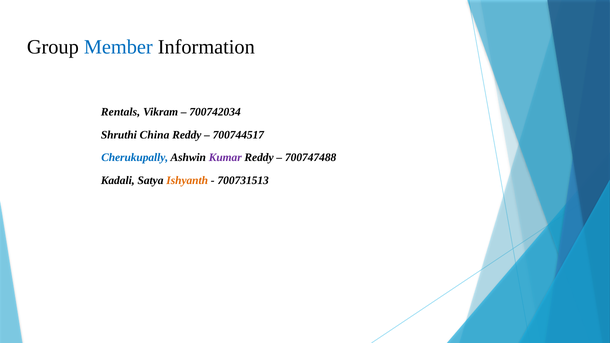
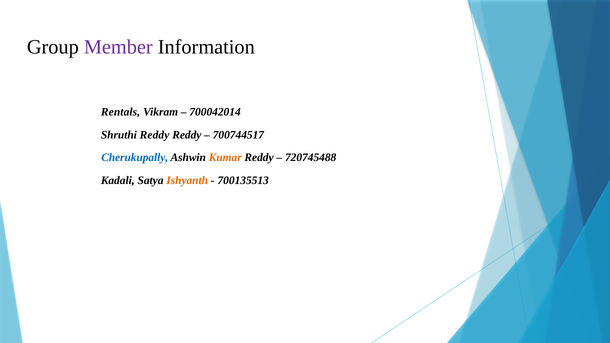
Member colour: blue -> purple
700742034: 700742034 -> 700042014
Shruthi China: China -> Reddy
Kumar colour: purple -> orange
700747488: 700747488 -> 720745488
700731513: 700731513 -> 700135513
